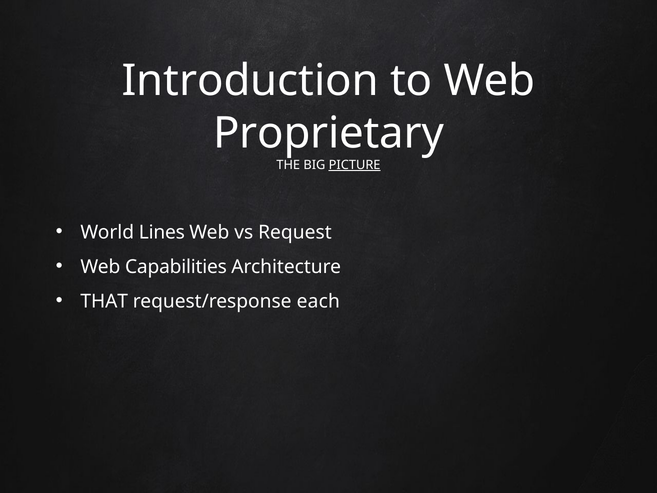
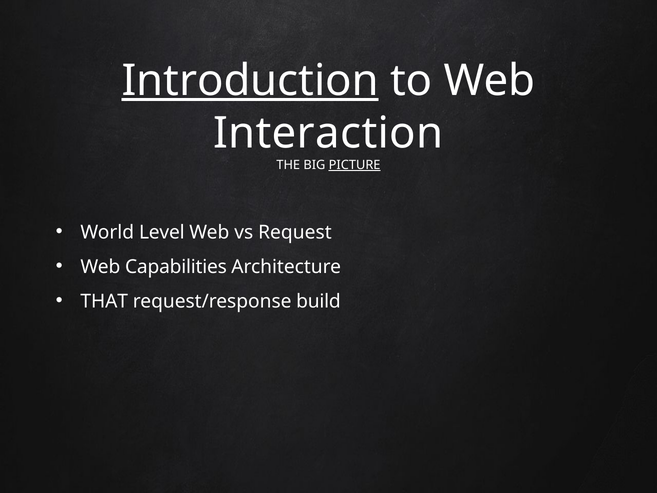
Introduction underline: none -> present
Proprietary: Proprietary -> Interaction
Lines: Lines -> Level
each: each -> build
